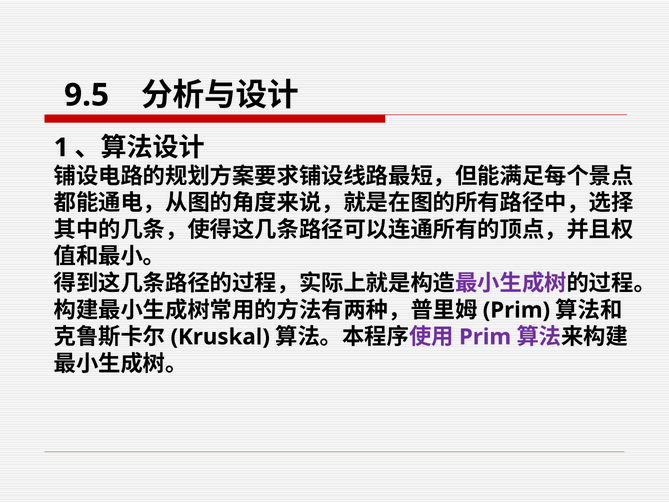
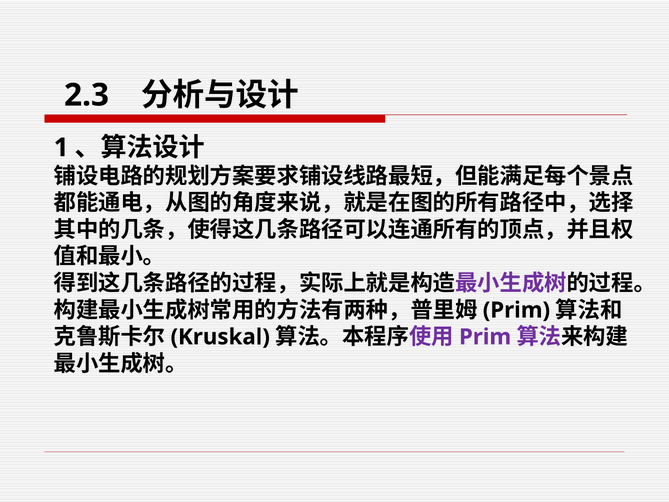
9.5: 9.5 -> 2.3
